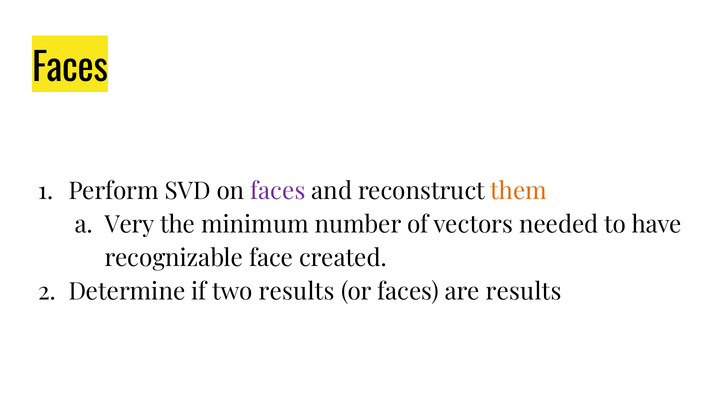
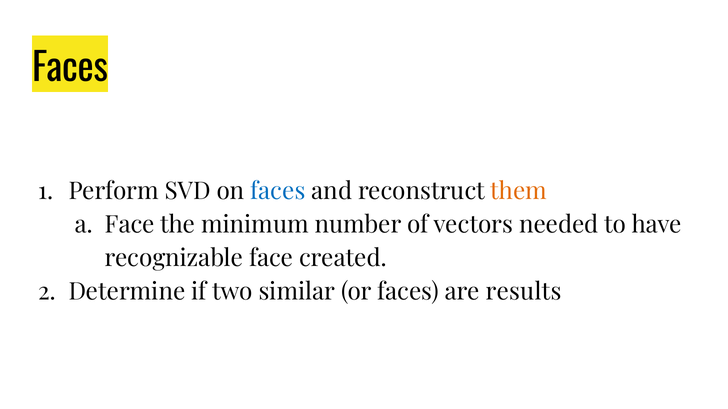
faces at (278, 192) colour: purple -> blue
Very at (130, 225): Very -> Face
two results: results -> similar
